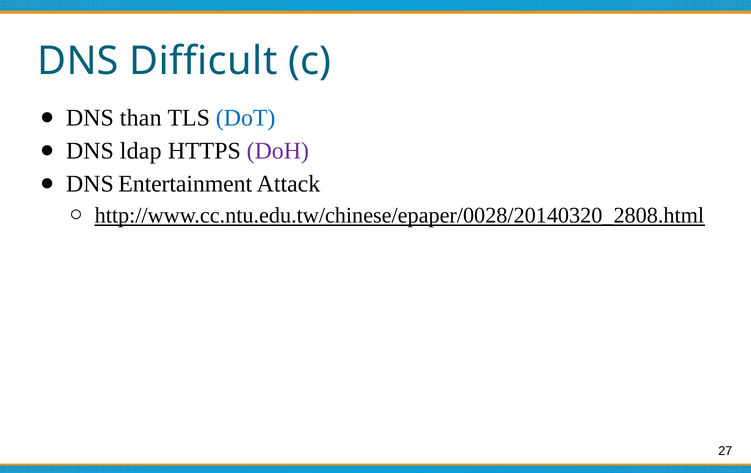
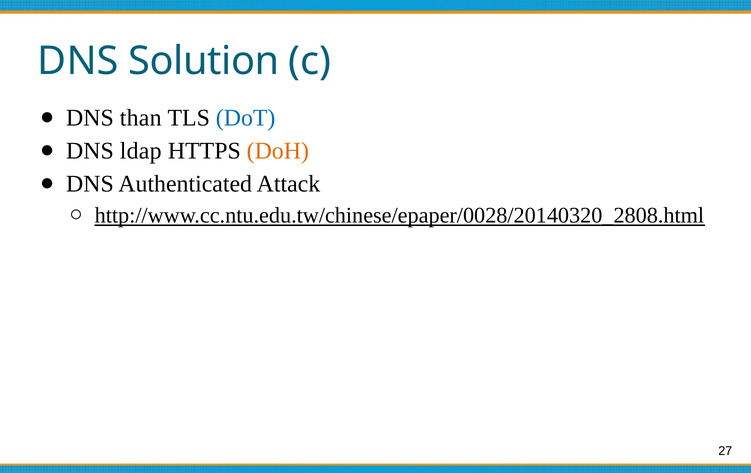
Difficult: Difficult -> Solution
DoH colour: purple -> orange
Entertainment: Entertainment -> Authenticated
